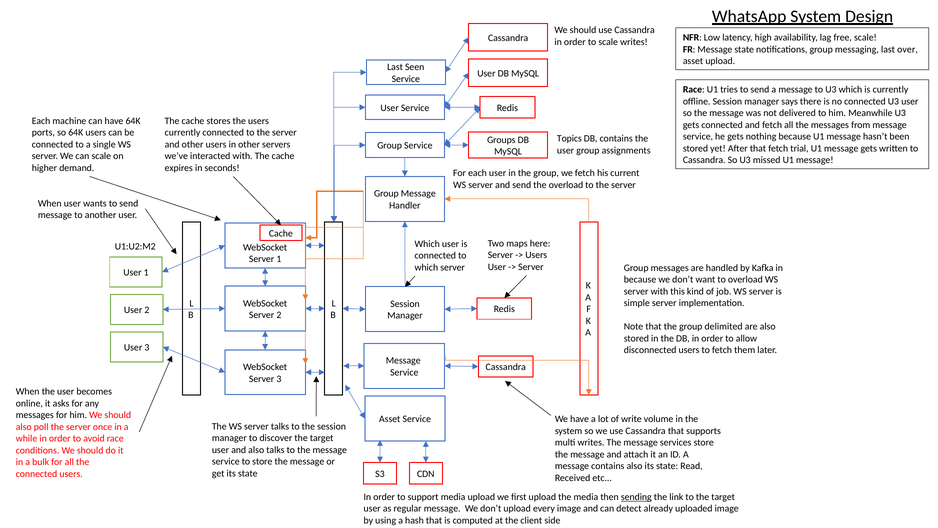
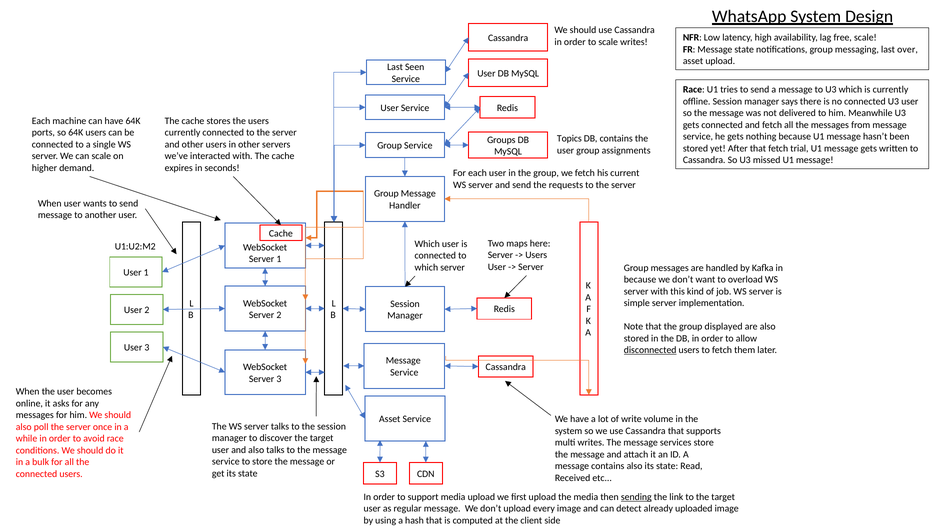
the overload: overload -> requests
delimited: delimited -> displayed
disconnected underline: none -> present
